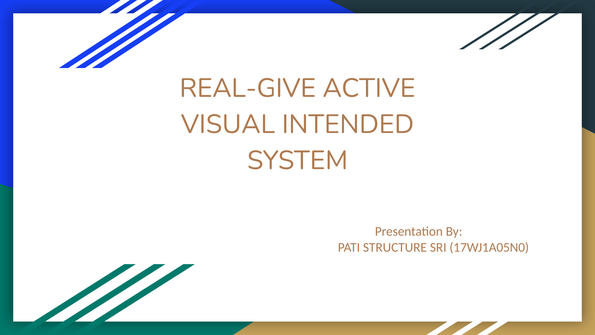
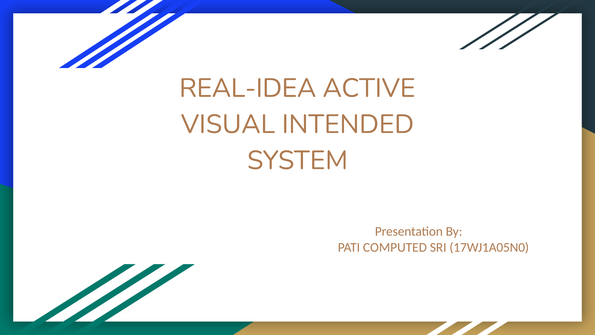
REAL-GIVE: REAL-GIVE -> REAL-IDEA
STRUCTURE: STRUCTURE -> COMPUTED
